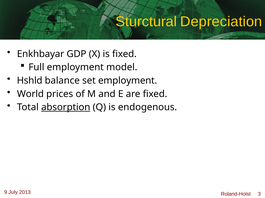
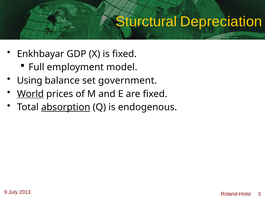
Hshld: Hshld -> Using
set employment: employment -> government
World underline: none -> present
